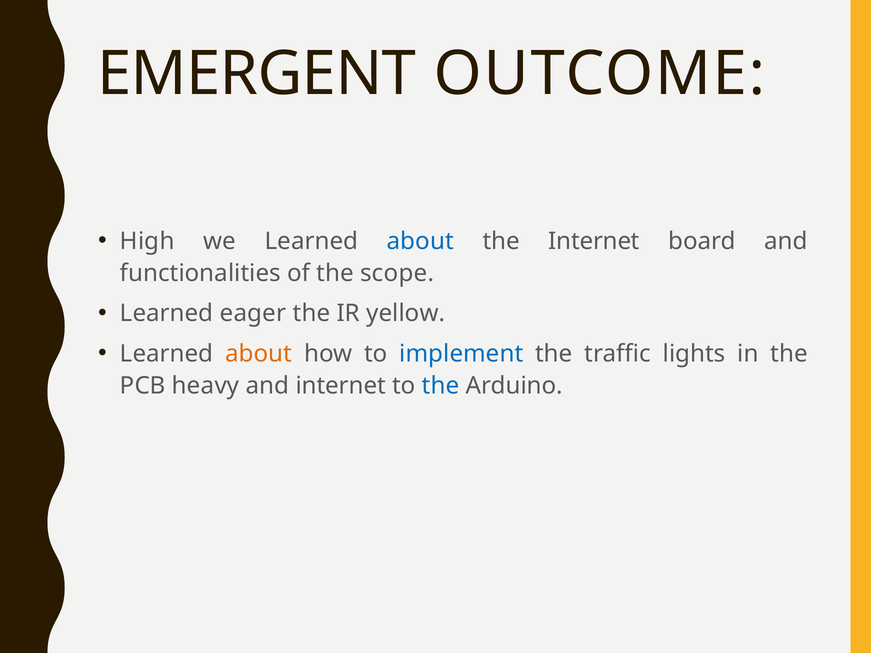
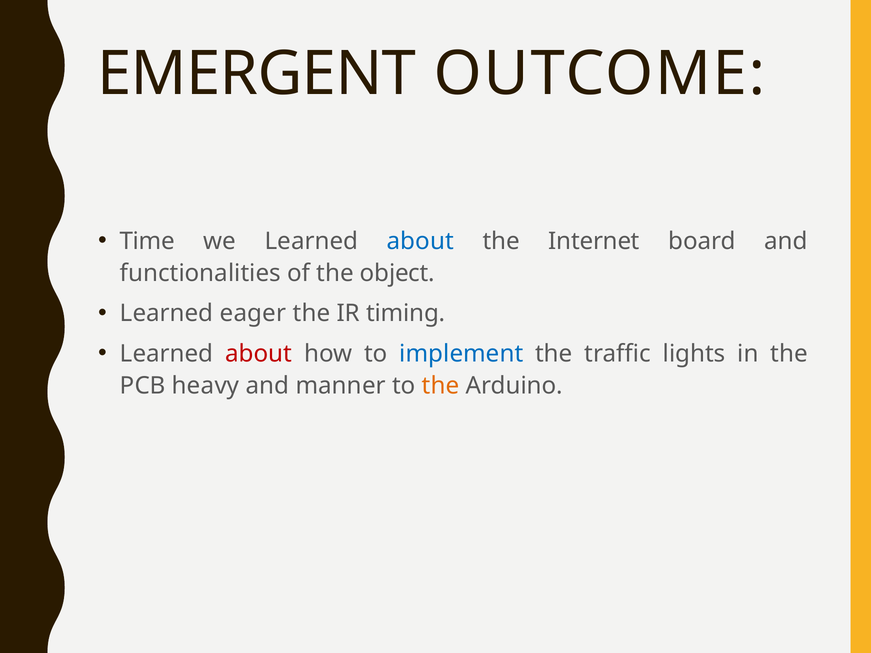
High: High -> Time
scope: scope -> object
yellow: yellow -> timing
about at (259, 354) colour: orange -> red
and internet: internet -> manner
the at (441, 386) colour: blue -> orange
